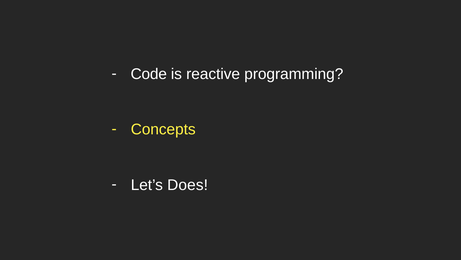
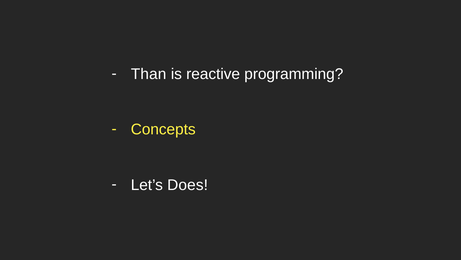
Code: Code -> Than
